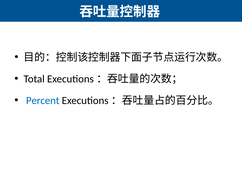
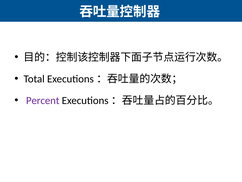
Percent colour: blue -> purple
